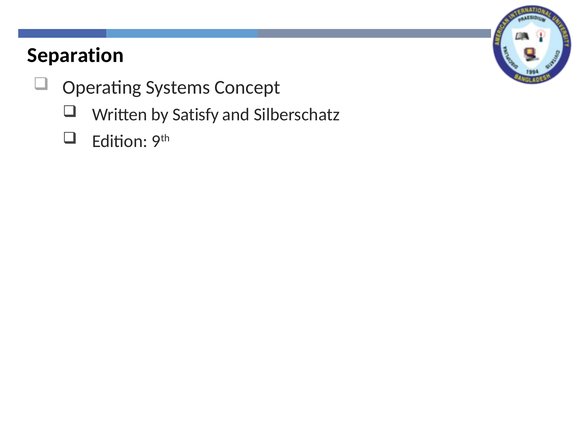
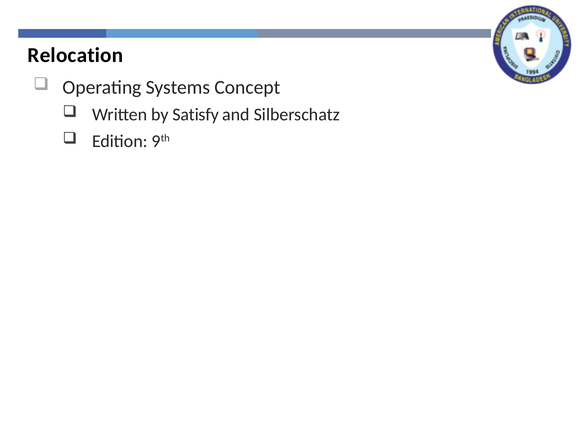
Separation: Separation -> Relocation
